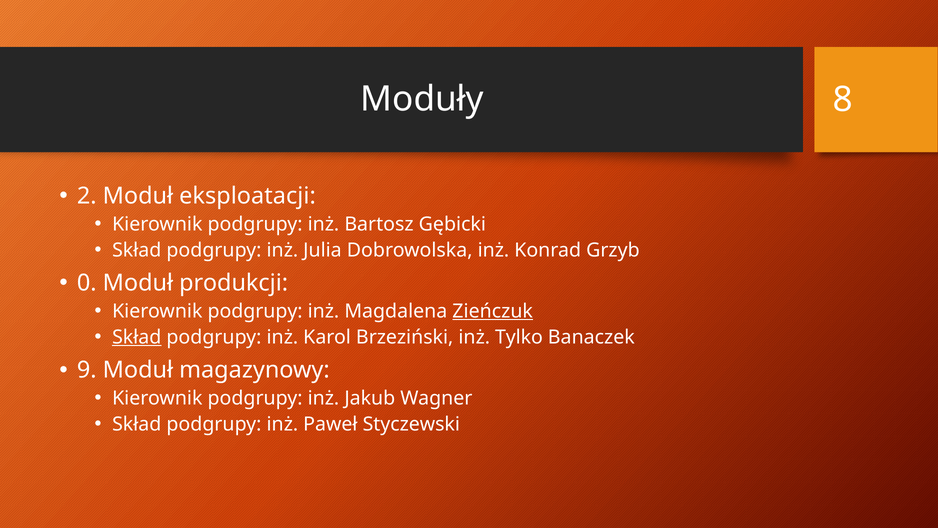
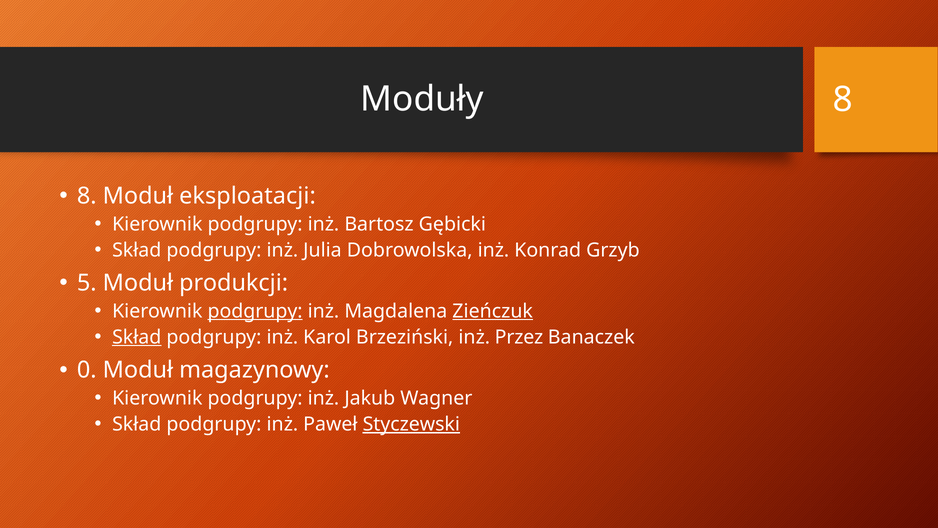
2 at (87, 196): 2 -> 8
0: 0 -> 5
podgrupy at (255, 311) underline: none -> present
Tylko: Tylko -> Przez
9: 9 -> 0
Styczewski underline: none -> present
